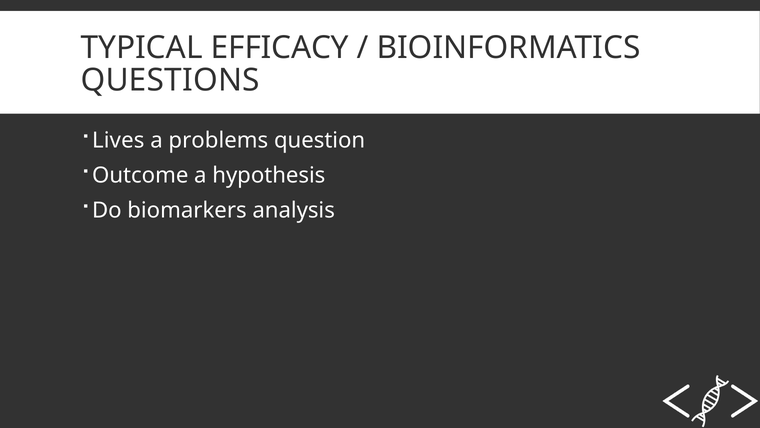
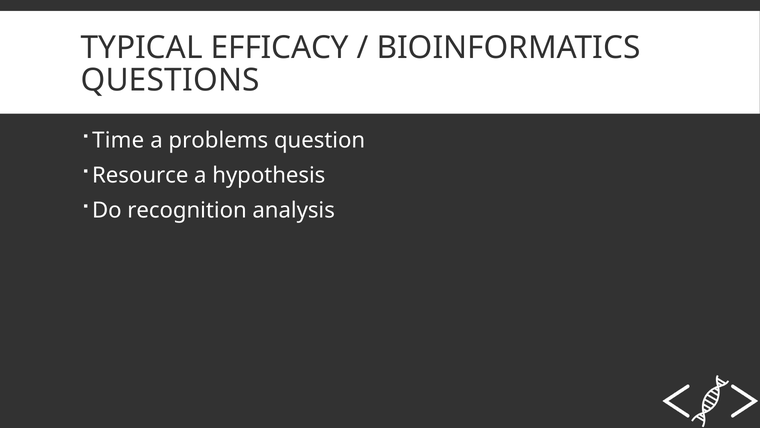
Lives: Lives -> Time
Outcome: Outcome -> Resource
biomarkers: biomarkers -> recognition
